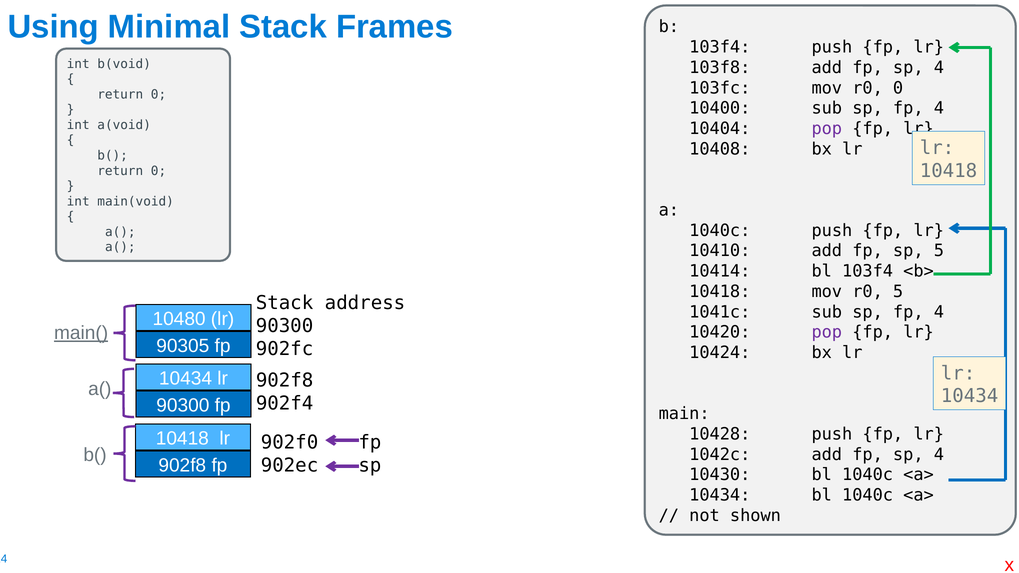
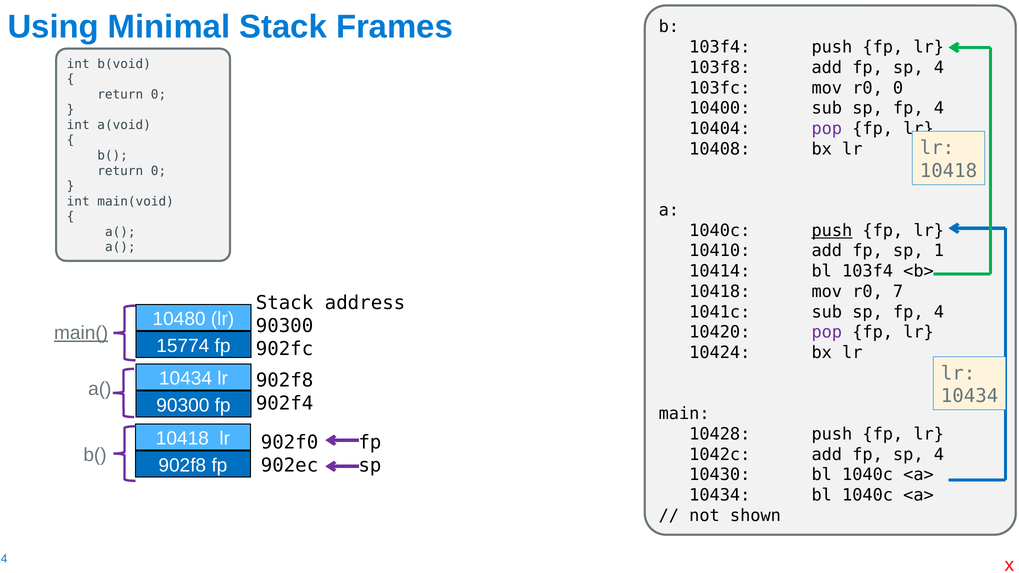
push at (832, 231) underline: none -> present
sp 5: 5 -> 1
r0 5: 5 -> 7
90305: 90305 -> 15774
